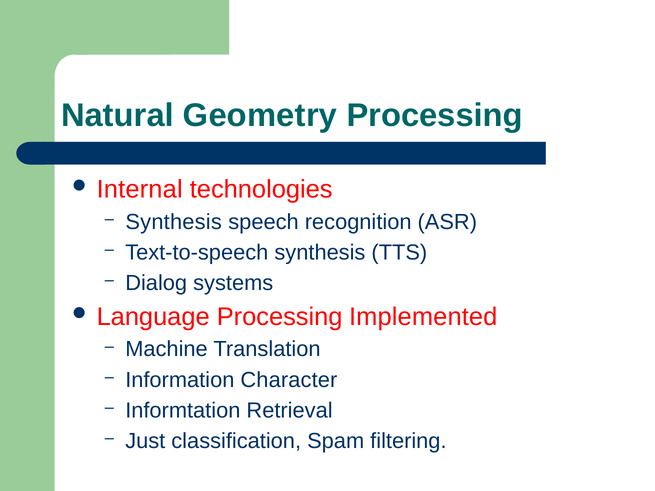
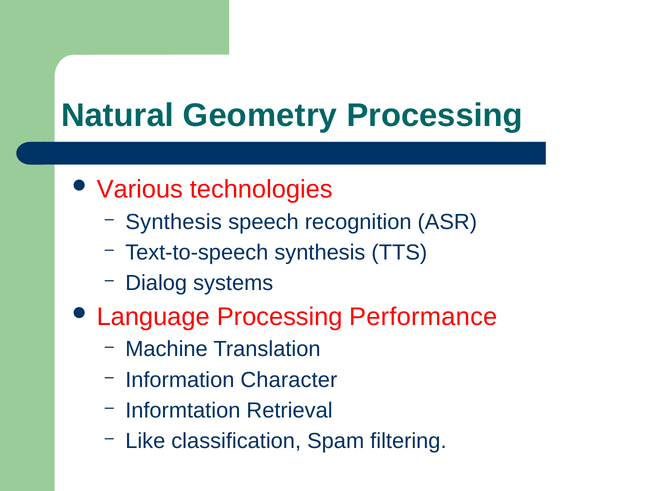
Internal: Internal -> Various
Implemented: Implemented -> Performance
Just: Just -> Like
